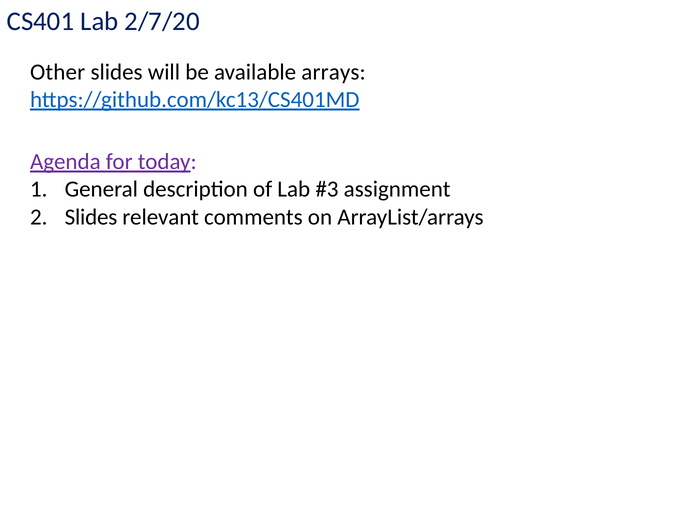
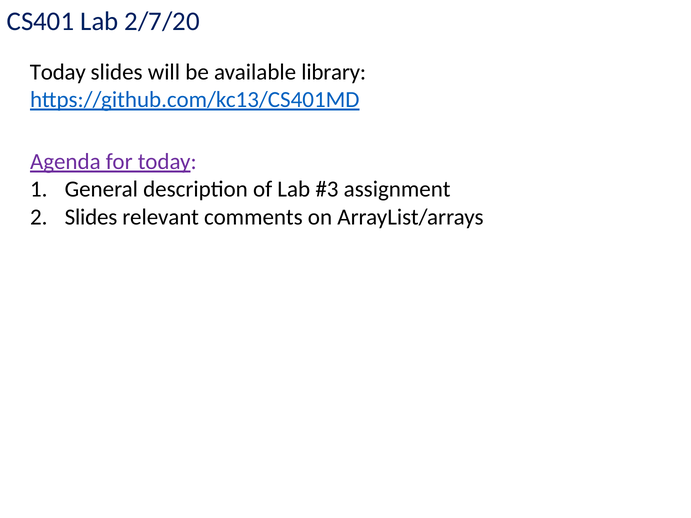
Other at (58, 72): Other -> Today
arrays: arrays -> library
